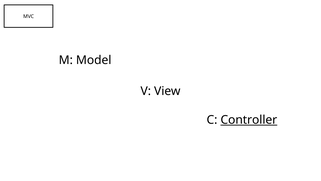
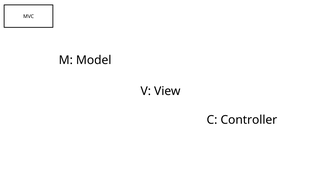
Controller underline: present -> none
